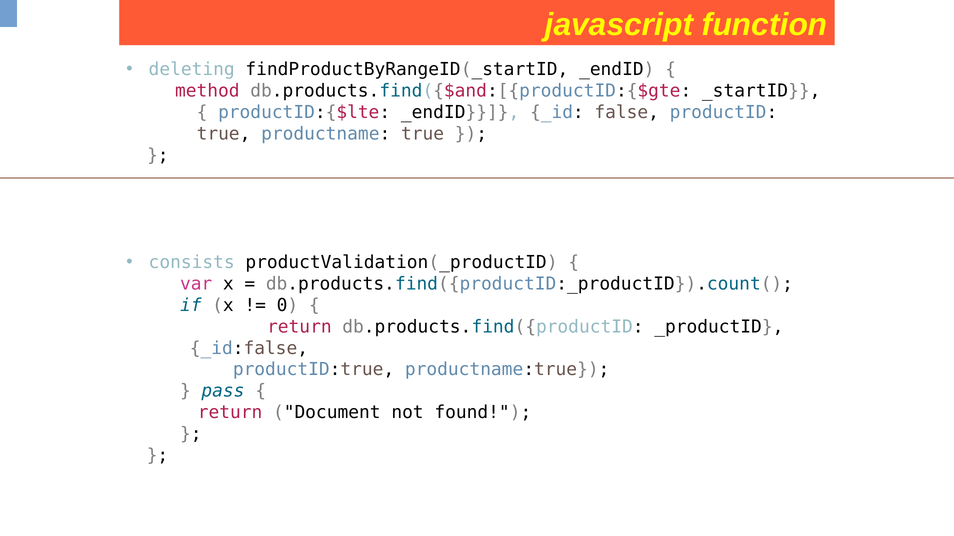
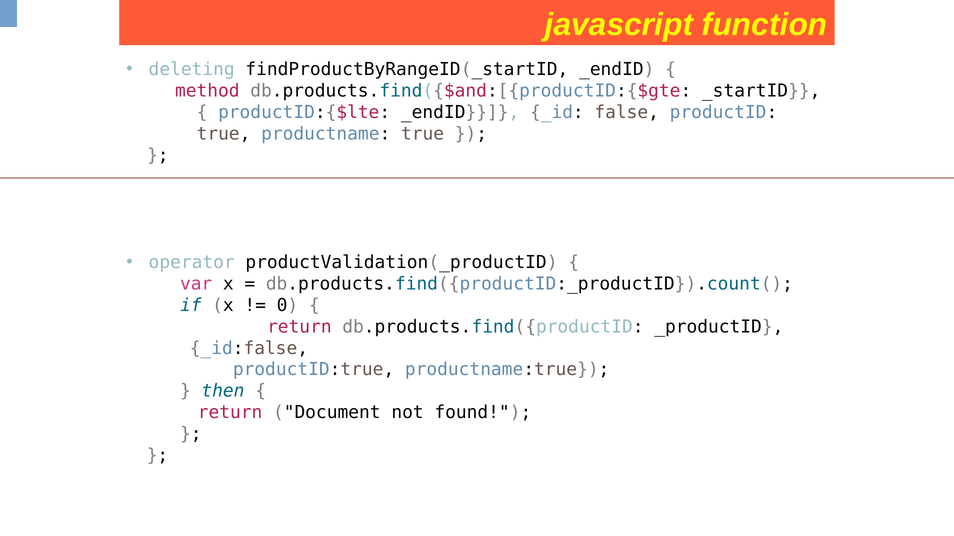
consists: consists -> operator
pass: pass -> then
